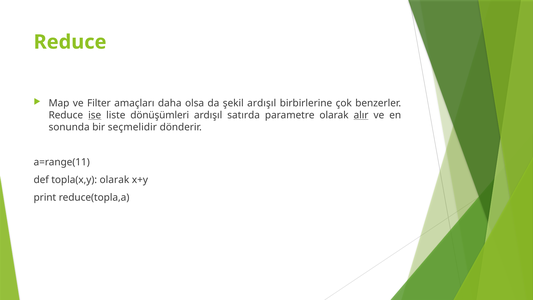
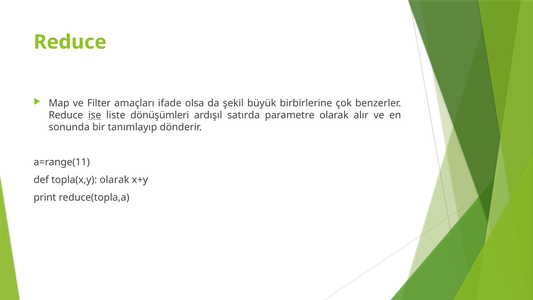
daha: daha -> ifade
şekil ardışıl: ardışıl -> büyük
alır underline: present -> none
seçmelidir: seçmelidir -> tanımlayıp
